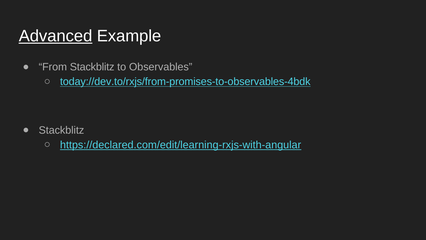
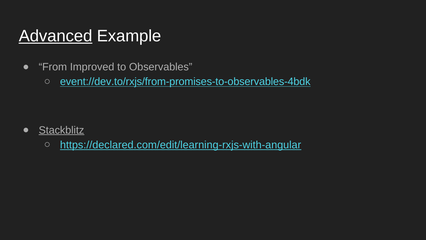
From Stackblitz: Stackblitz -> Improved
today://dev.to/rxjs/from-promises-to-observables-4bdk: today://dev.to/rxjs/from-promises-to-observables-4bdk -> event://dev.to/rxjs/from-promises-to-observables-4bdk
Stackblitz at (61, 130) underline: none -> present
